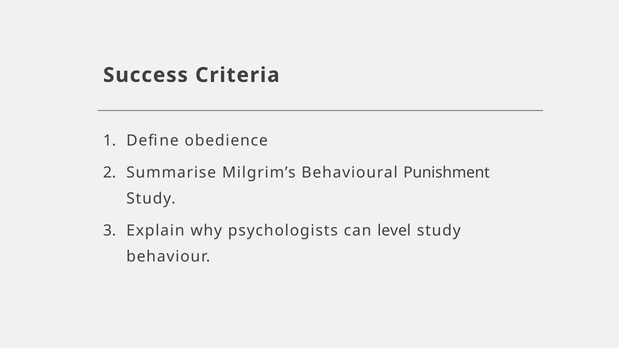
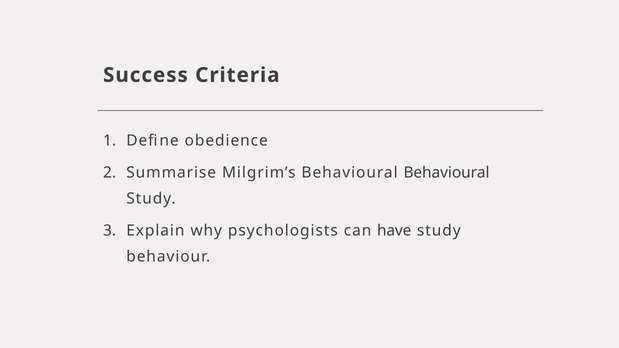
Behavioural Punishment: Punishment -> Behavioural
level: level -> have
